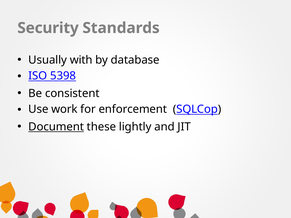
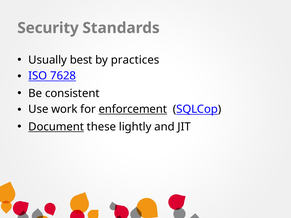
with: with -> best
database: database -> practices
5398: 5398 -> 7628
enforcement underline: none -> present
